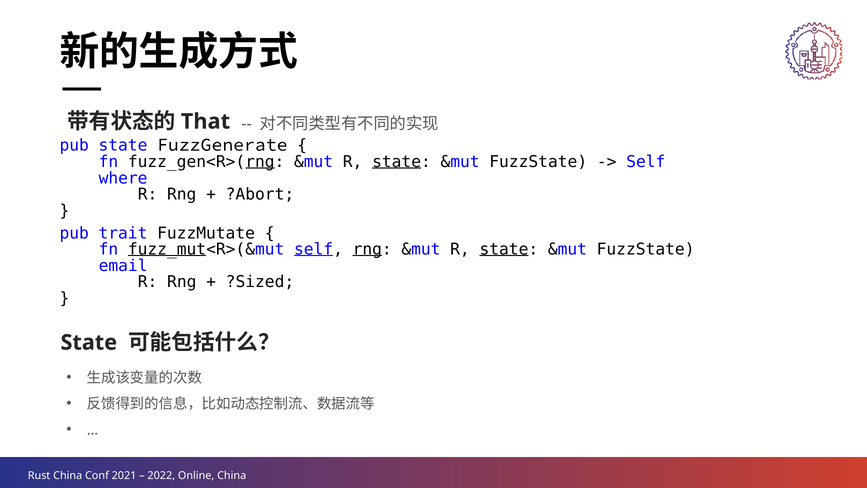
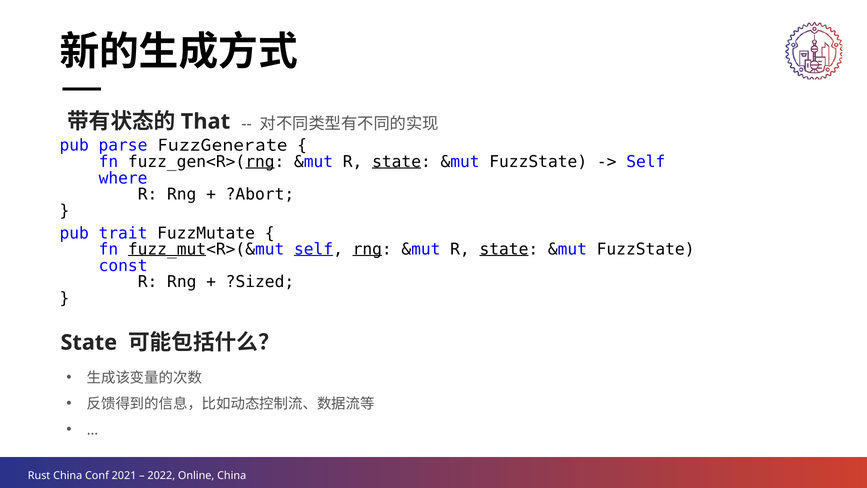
pub state: state -> parse
email: email -> const
